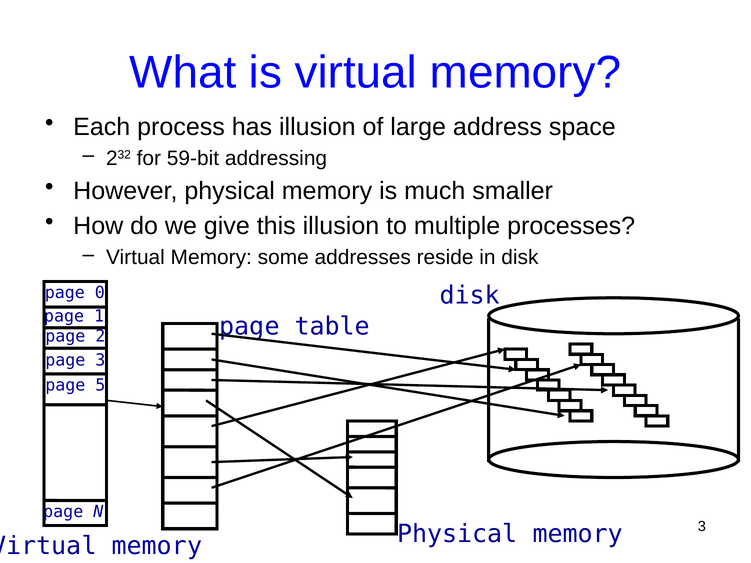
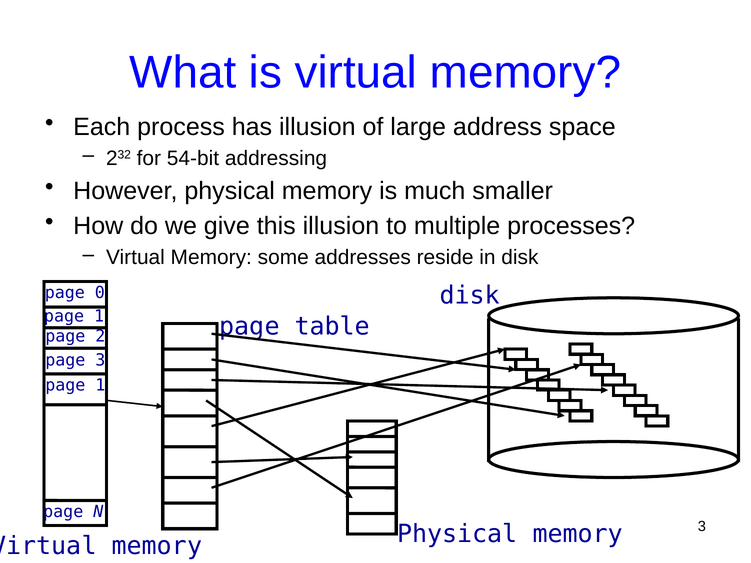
59-bit: 59-bit -> 54-bit
5 at (100, 385): 5 -> 1
